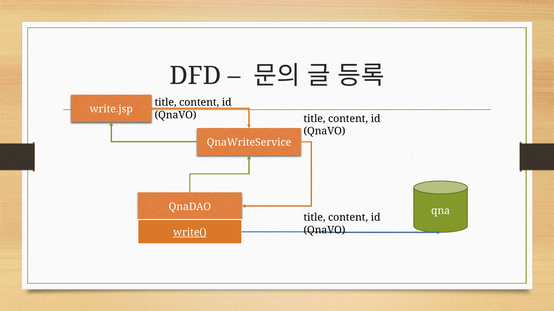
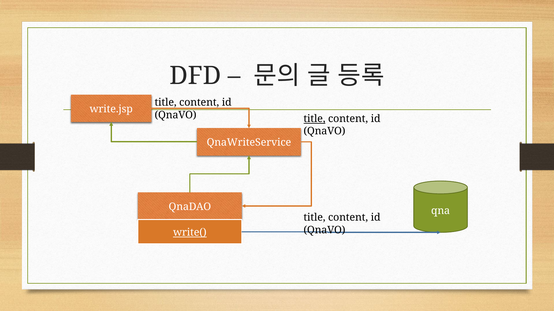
title at (314, 119) underline: none -> present
